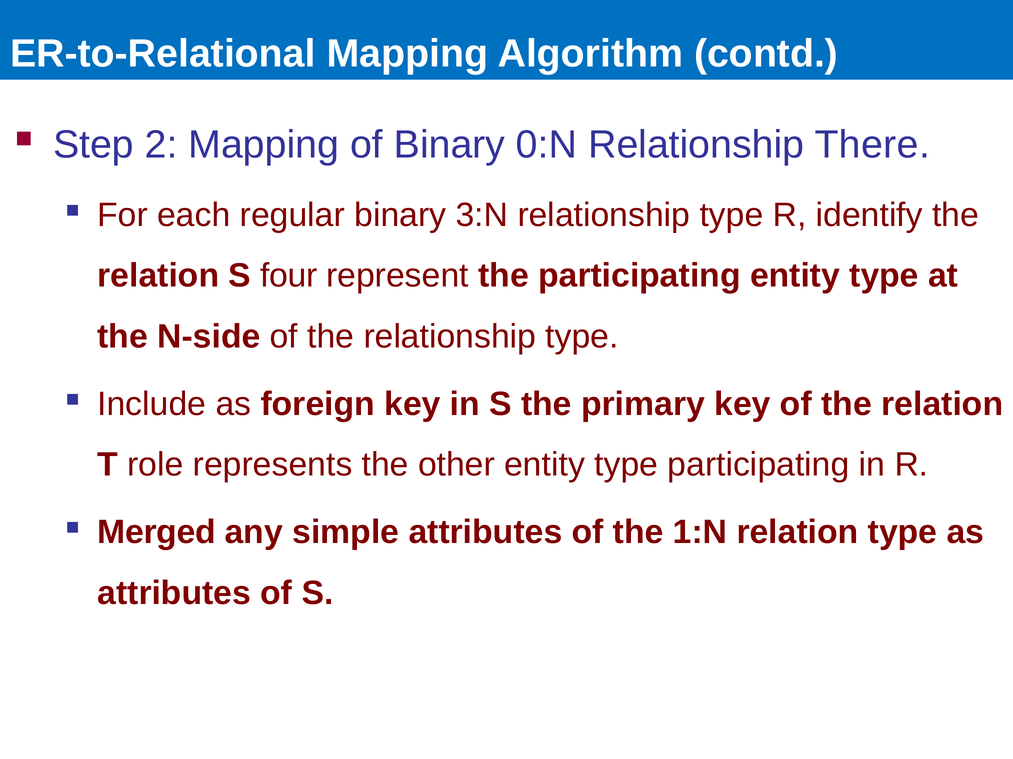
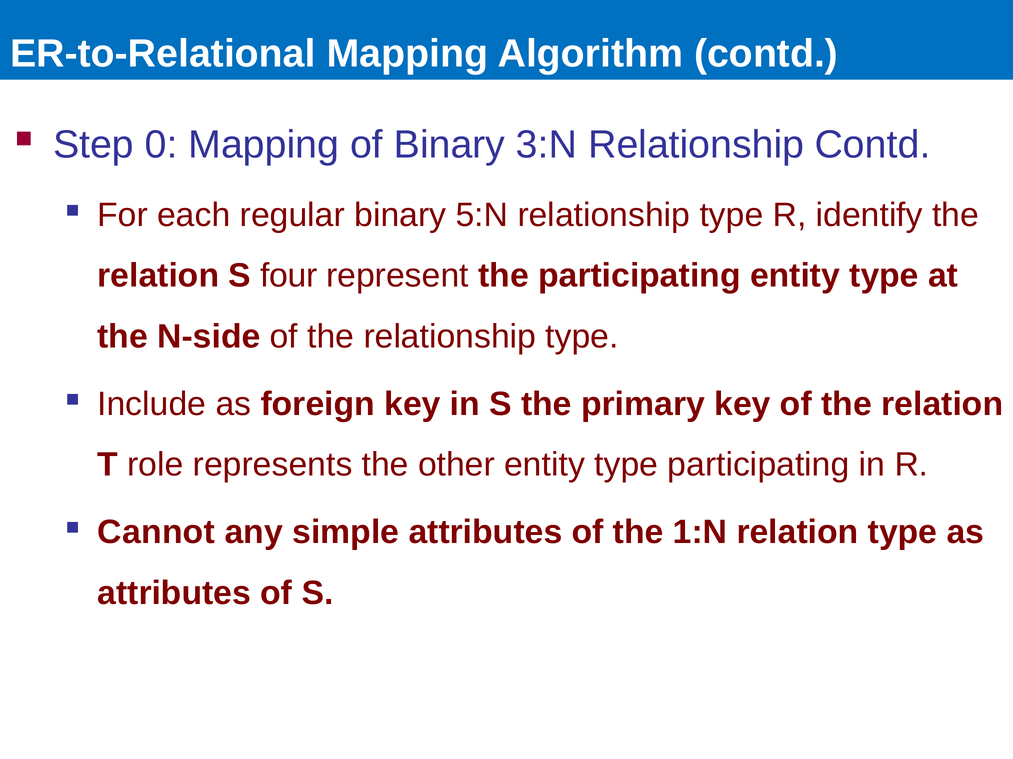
2: 2 -> 0
0:N: 0:N -> 3:N
Relationship There: There -> Contd
3:N: 3:N -> 5:N
Merged: Merged -> Cannot
